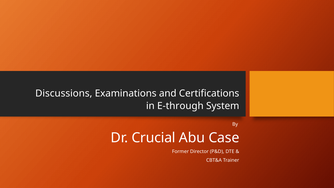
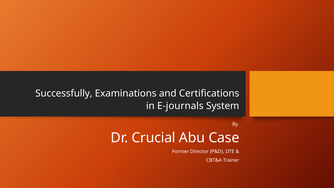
Discussions: Discussions -> Successfully
E-through: E-through -> E-journals
